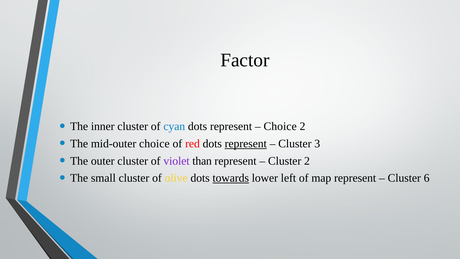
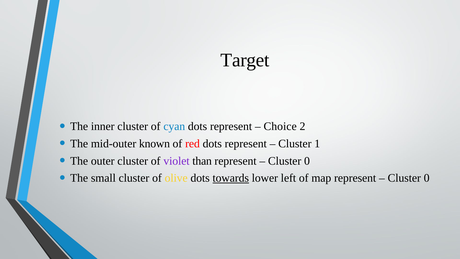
Factor: Factor -> Target
mid-outer choice: choice -> known
represent at (246, 143) underline: present -> none
3: 3 -> 1
2 at (307, 161): 2 -> 0
6 at (427, 178): 6 -> 0
